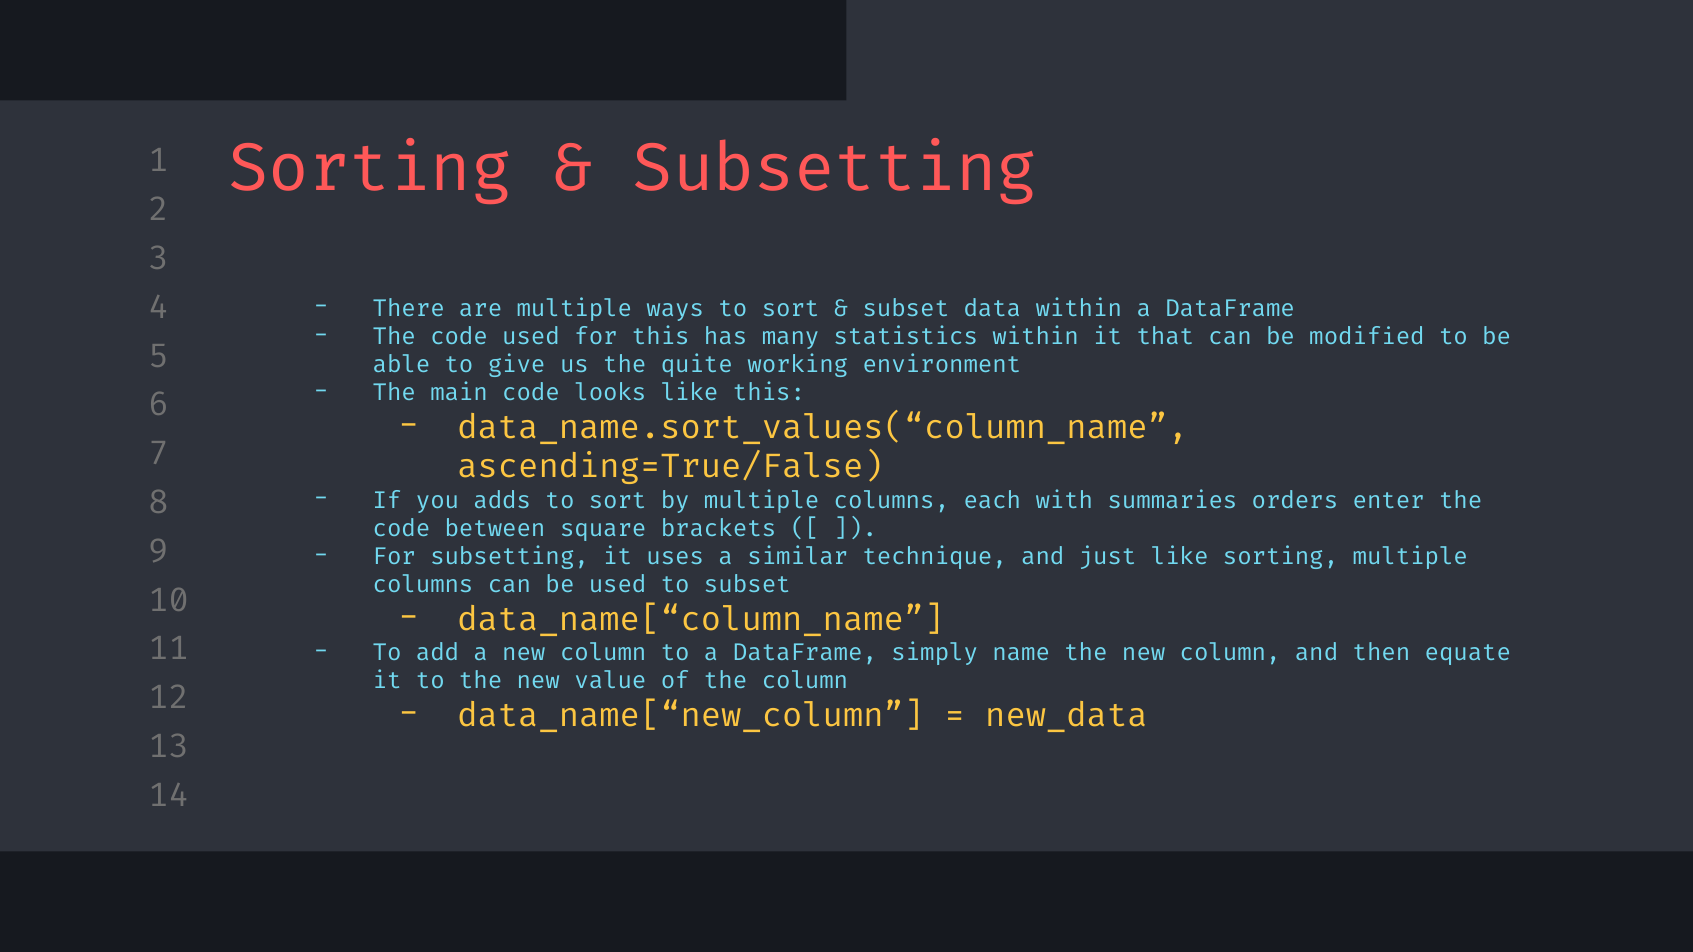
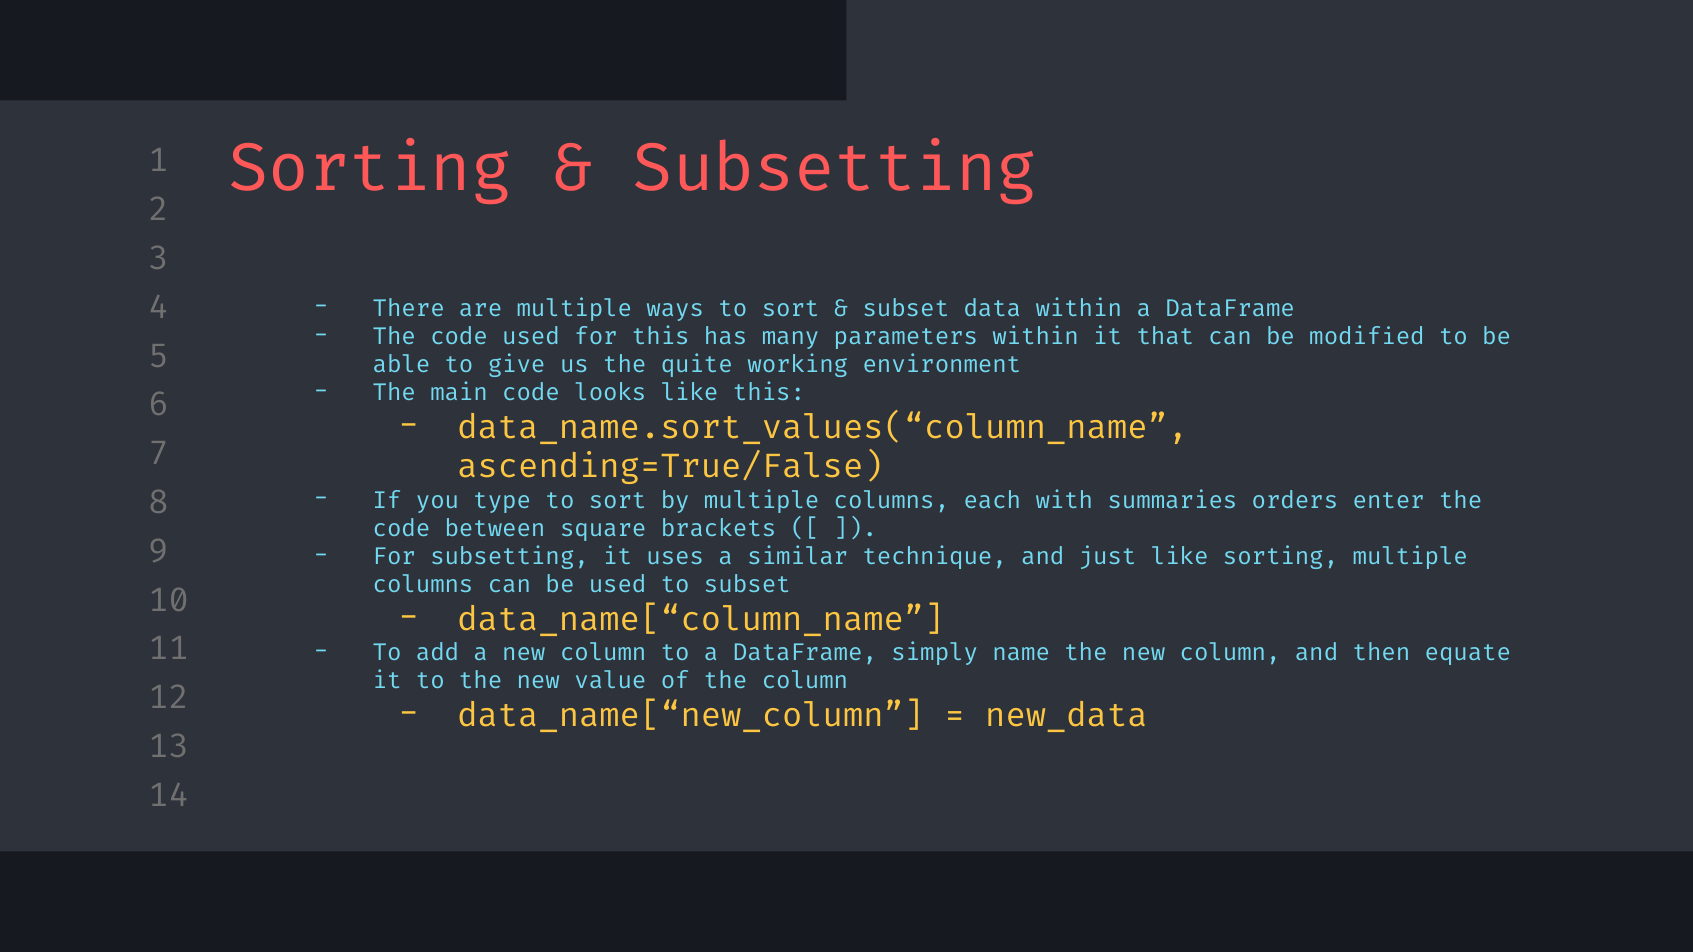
statistics: statistics -> parameters
adds: adds -> type
